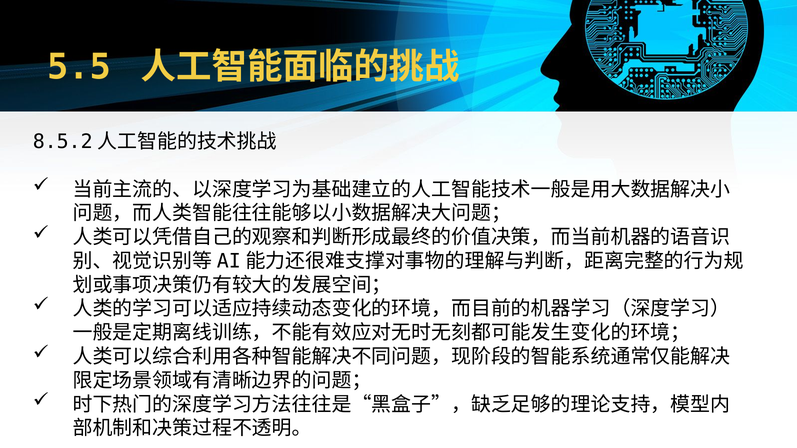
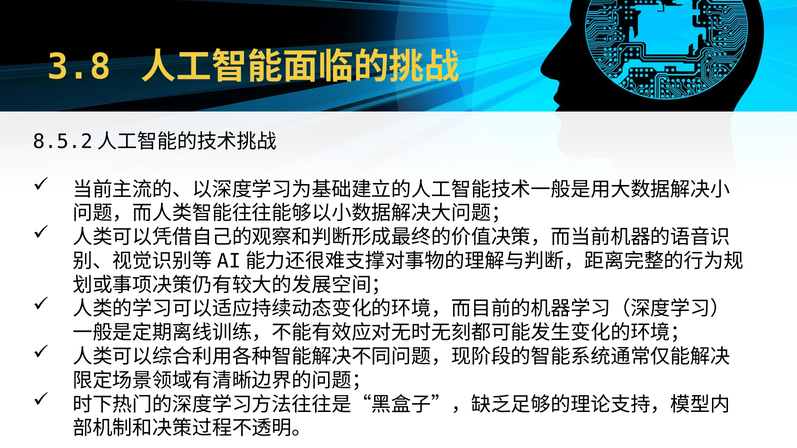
5.5: 5.5 -> 3.8
